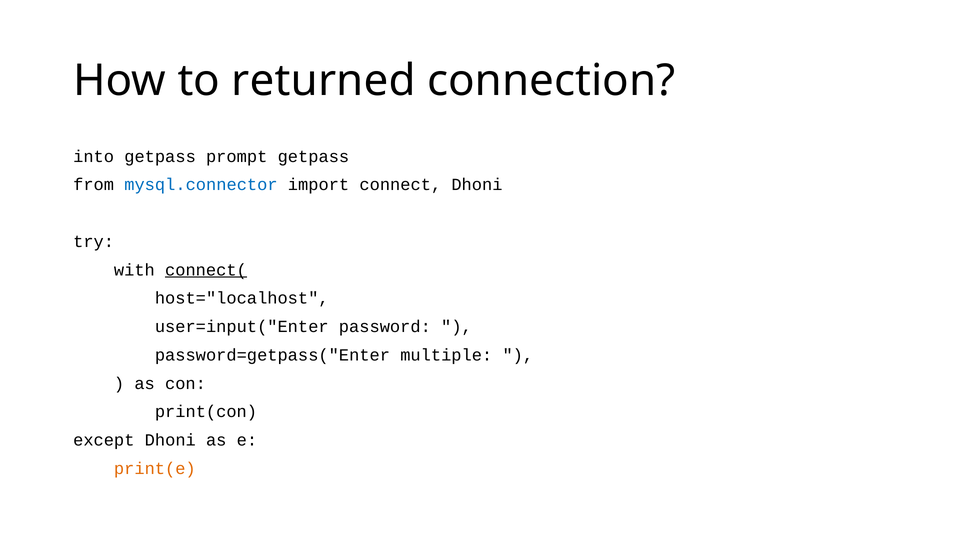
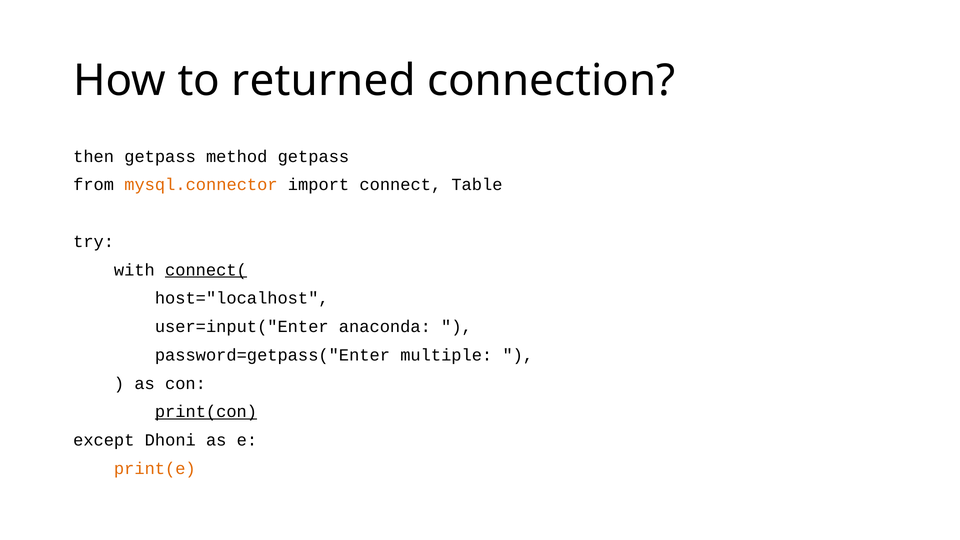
into: into -> then
prompt: prompt -> method
mysql.connector colour: blue -> orange
connect Dhoni: Dhoni -> Table
password: password -> anaconda
print(con underline: none -> present
